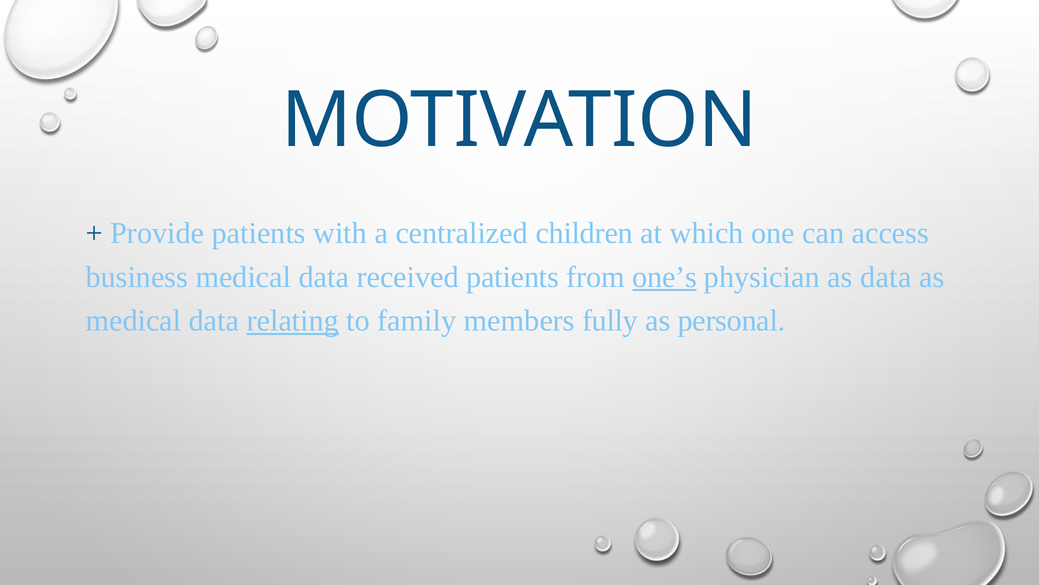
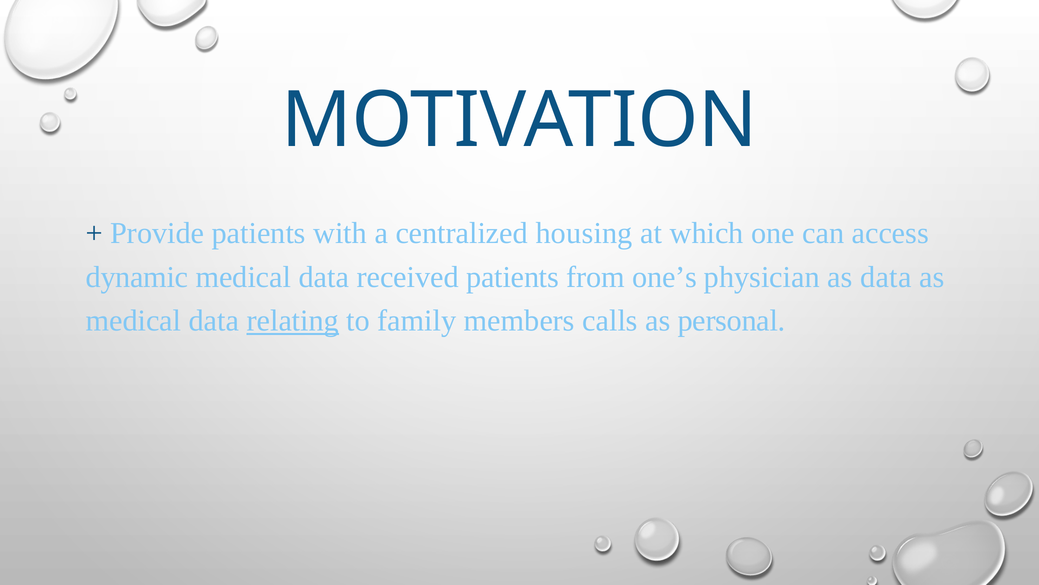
children: children -> housing
business: business -> dynamic
one’s underline: present -> none
fully: fully -> calls
